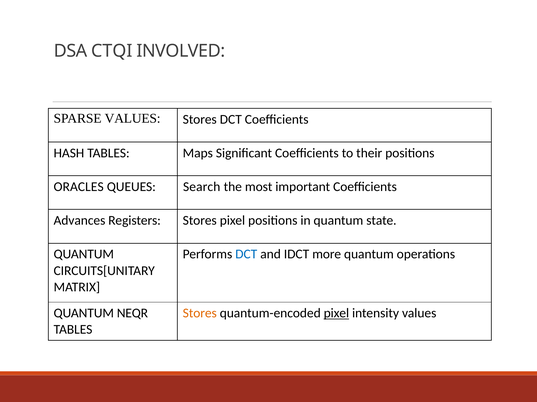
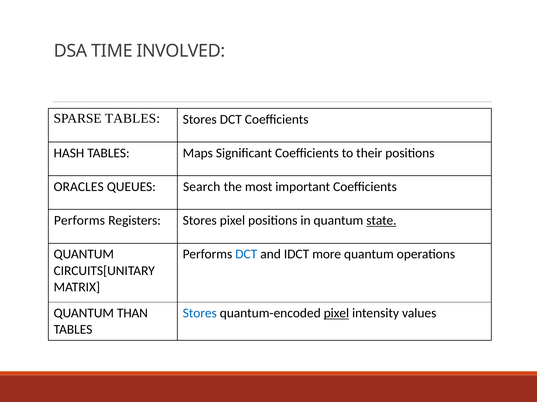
CTQI: CTQI -> TIME
SPARSE VALUES: VALUES -> TABLES
Advances at (80, 221): Advances -> Performs
state underline: none -> present
NEQR: NEQR -> THAN
Stores at (200, 314) colour: orange -> blue
